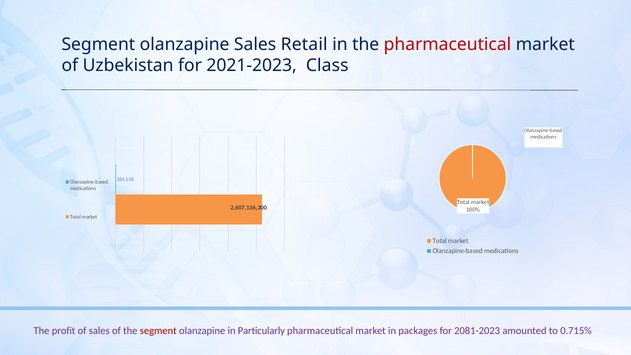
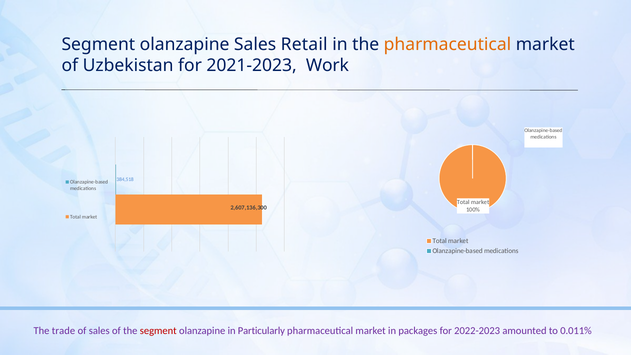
pharmaceutical at (447, 44) colour: red -> orange
Class: Class -> Work
profit: profit -> trade
2081-2023: 2081-2023 -> 2022-2023
0.715%: 0.715% -> 0.011%
